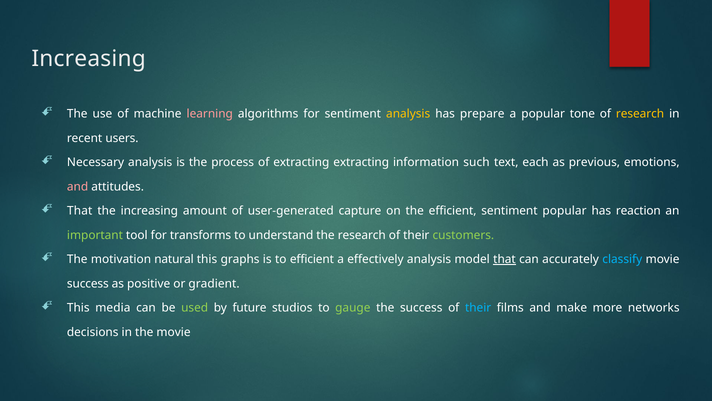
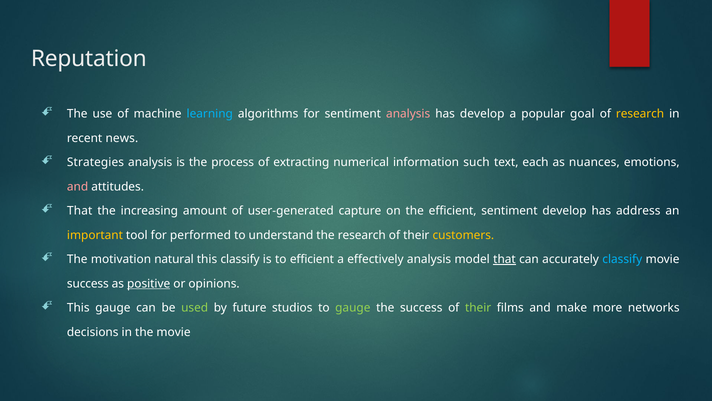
Increasing at (89, 59): Increasing -> Reputation
learning colour: pink -> light blue
analysis at (408, 114) colour: yellow -> pink
has prepare: prepare -> develop
tone: tone -> goal
users: users -> news
Necessary: Necessary -> Strategies
extracting extracting: extracting -> numerical
previous: previous -> nuances
sentiment popular: popular -> develop
reaction: reaction -> address
important colour: light green -> yellow
transforms: transforms -> performed
customers colour: light green -> yellow
this graphs: graphs -> classify
positive underline: none -> present
gradient: gradient -> opinions
This media: media -> gauge
their at (478, 307) colour: light blue -> light green
